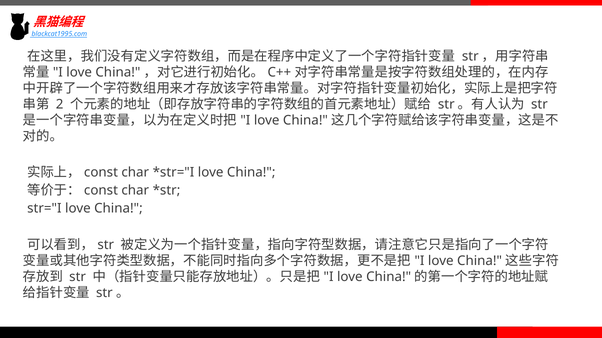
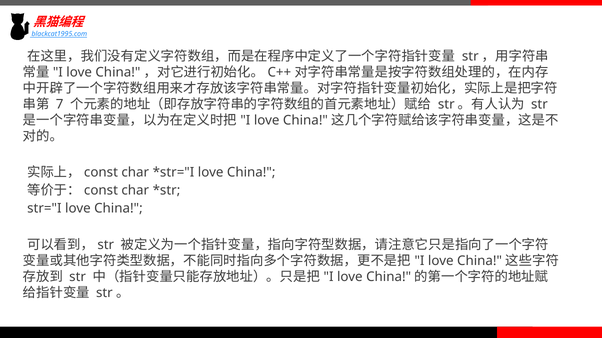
2: 2 -> 7
